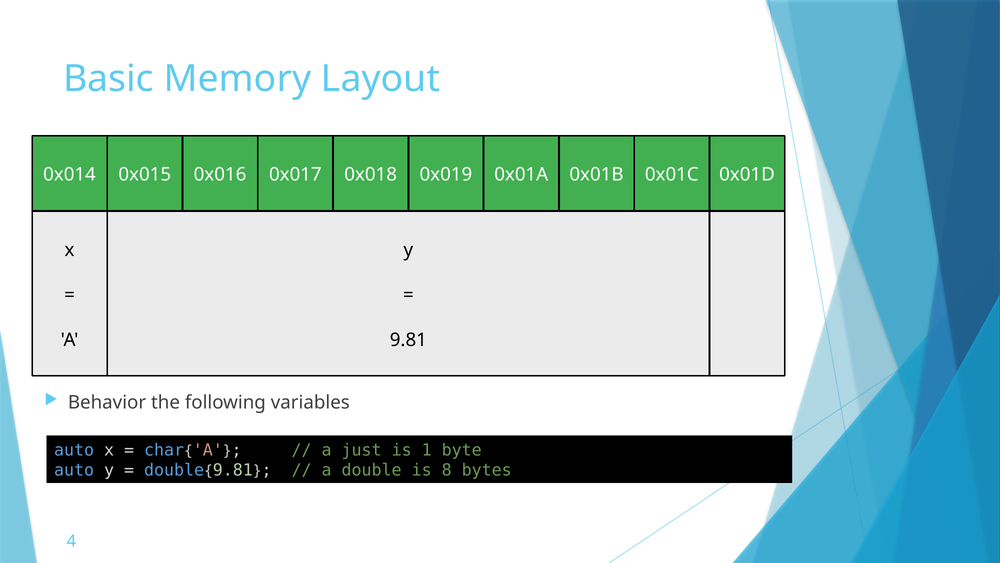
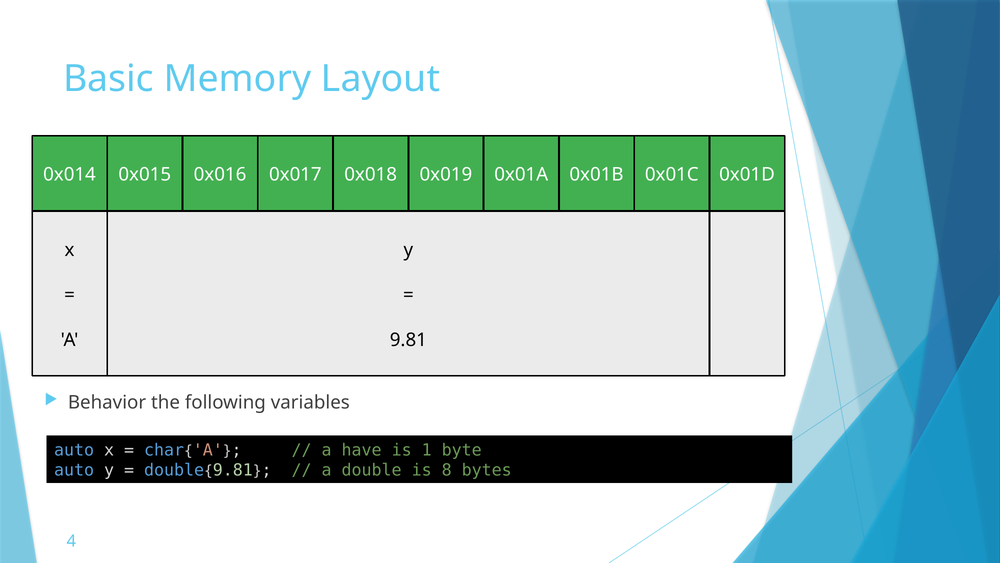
just: just -> have
